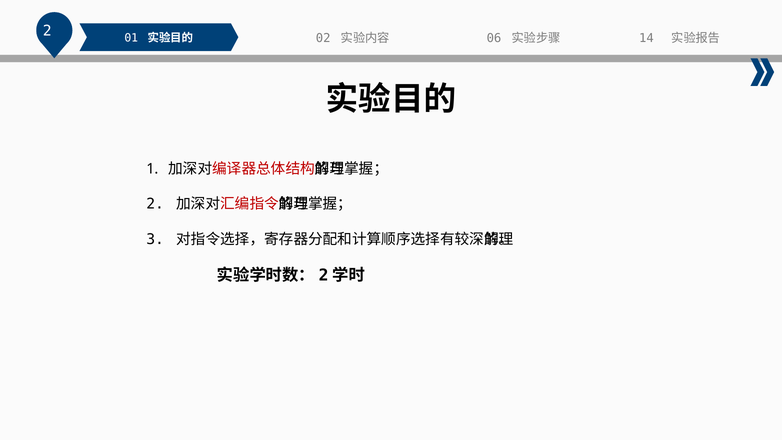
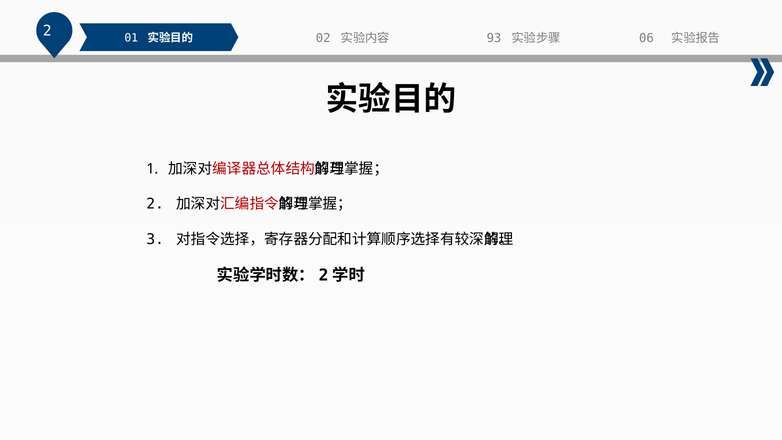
14: 14 -> 06
06: 06 -> 93
